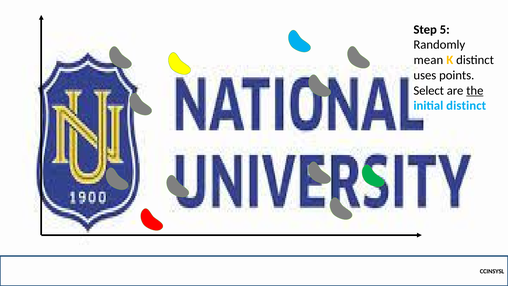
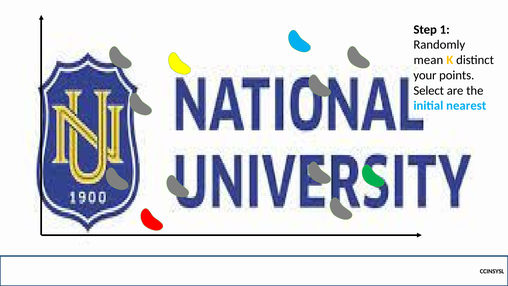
5: 5 -> 1
uses: uses -> your
the underline: present -> none
initial distinct: distinct -> nearest
